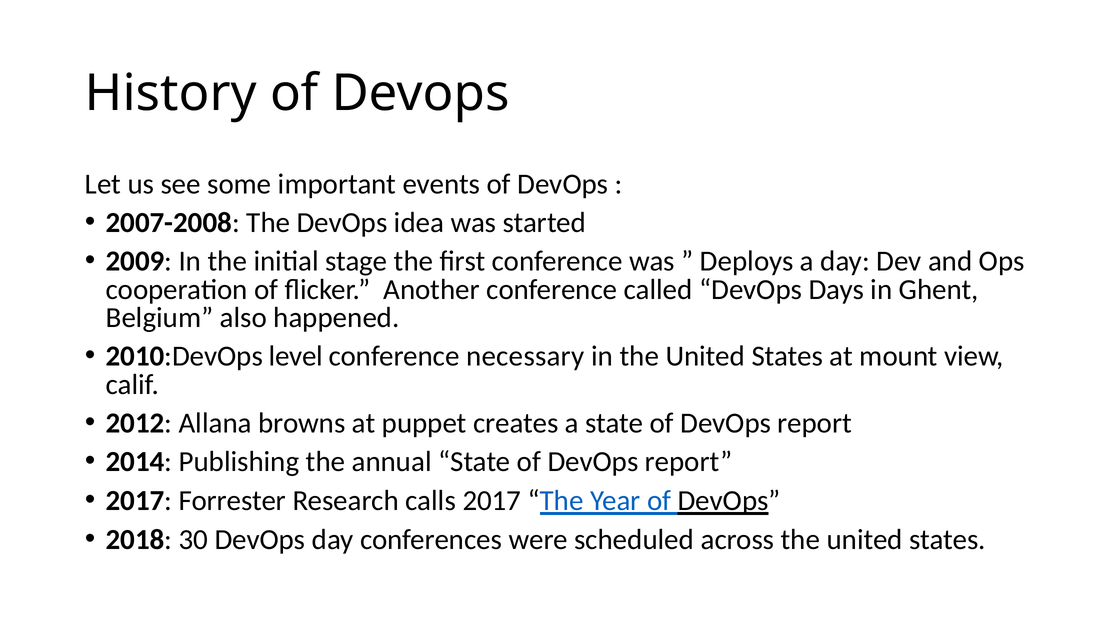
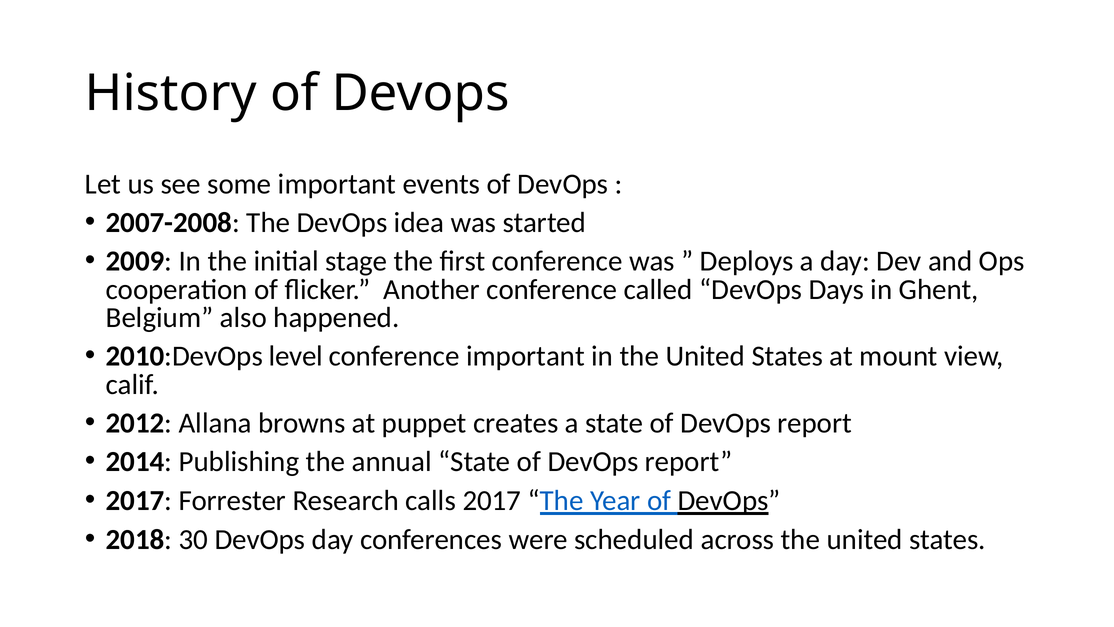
conference necessary: necessary -> important
